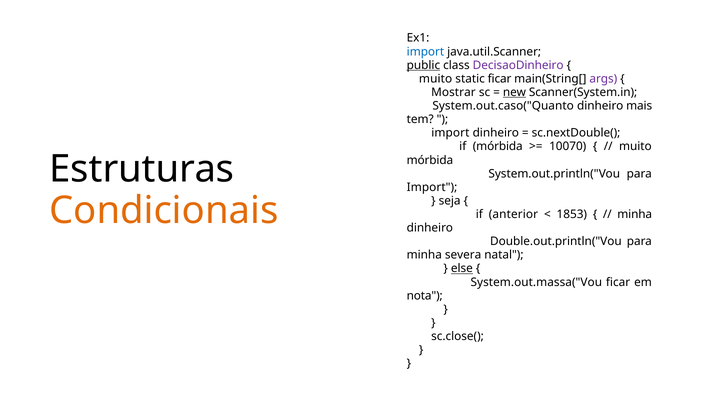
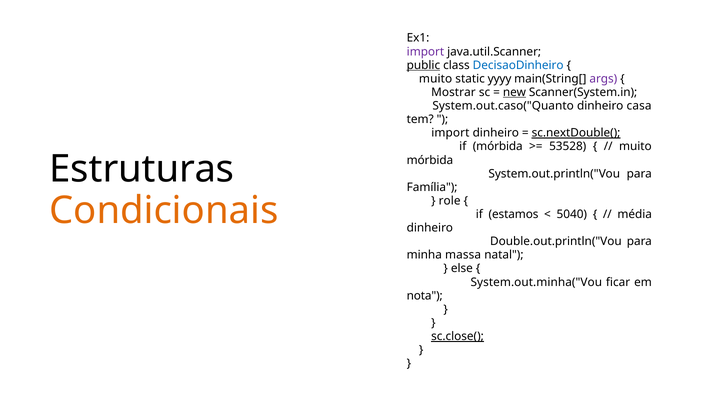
import at (425, 52) colour: blue -> purple
DecisaoDinheiro colour: purple -> blue
static ficar: ficar -> yyyy
mais: mais -> casa
sc.nextDouble( underline: none -> present
10070: 10070 -> 53528
Import at (432, 187): Import -> Família
seja: seja -> role
anterior: anterior -> estamos
1853: 1853 -> 5040
minha at (635, 214): minha -> média
severa: severa -> massa
else underline: present -> none
System.out.massa("Vou: System.out.massa("Vou -> System.out.minha("Vou
sc.close( underline: none -> present
